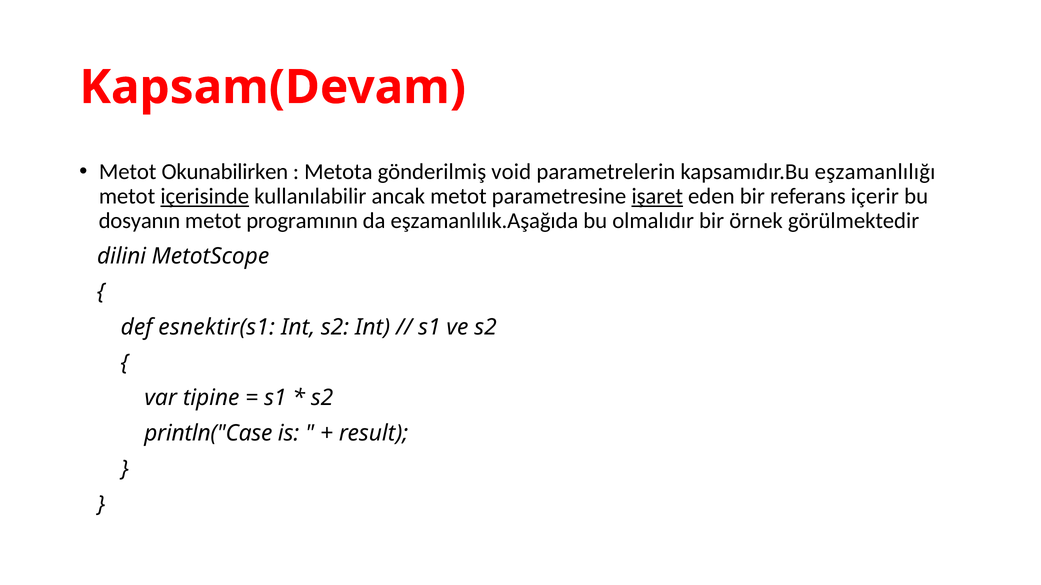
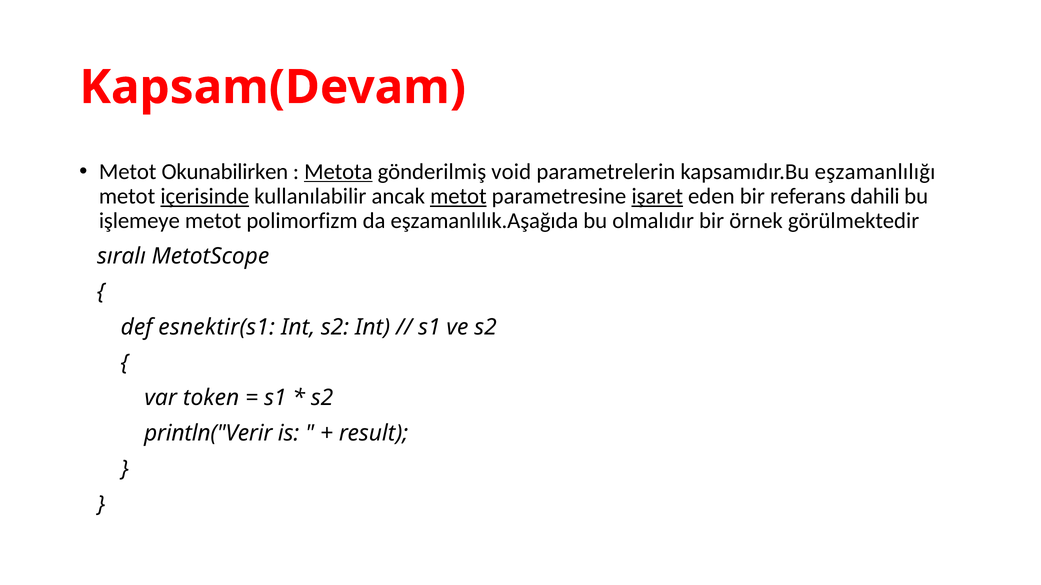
Metota underline: none -> present
metot at (458, 197) underline: none -> present
içerir: içerir -> dahili
dosyanın: dosyanın -> işlemeye
programının: programının -> polimorfizm
dilini: dilini -> sıralı
tipine: tipine -> token
println("Case: println("Case -> println("Verir
